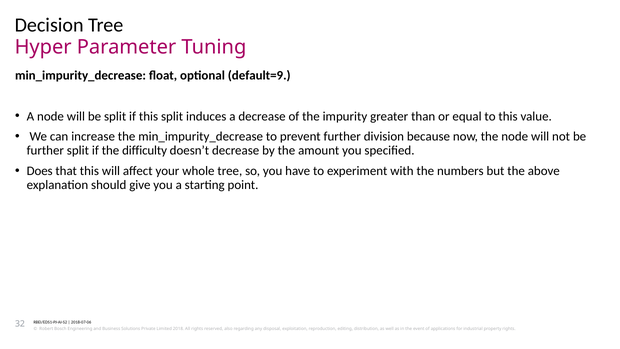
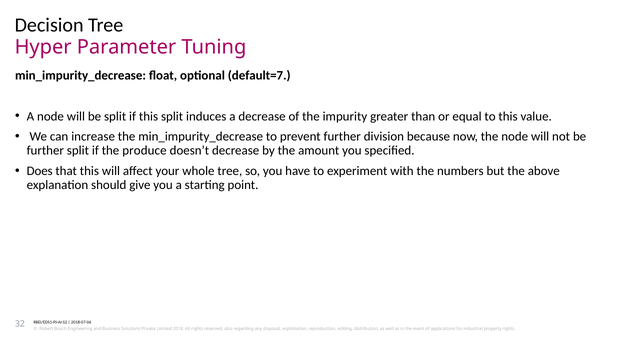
default=9: default=9 -> default=7
difficulty: difficulty -> produce
